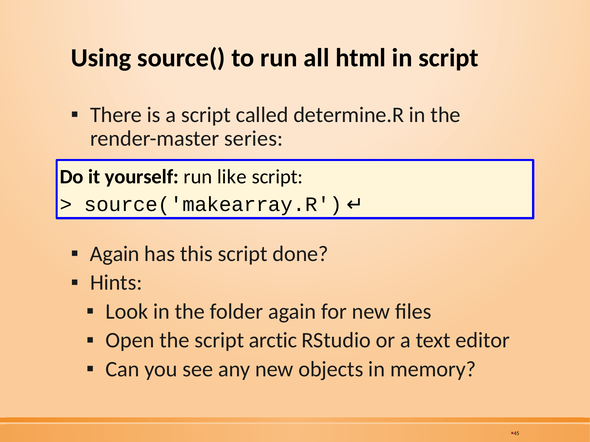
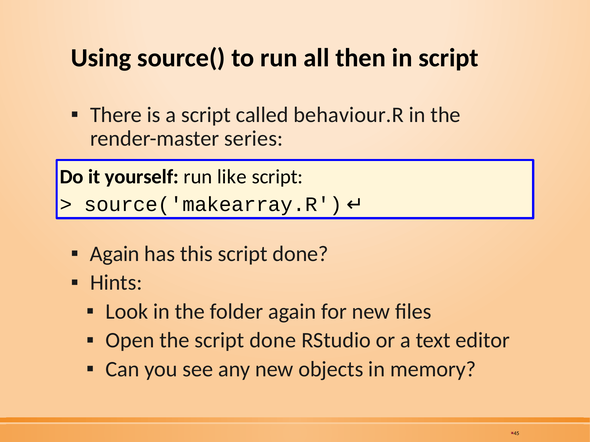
html: html -> then
determine.R: determine.R -> behaviour.R
the script arctic: arctic -> done
